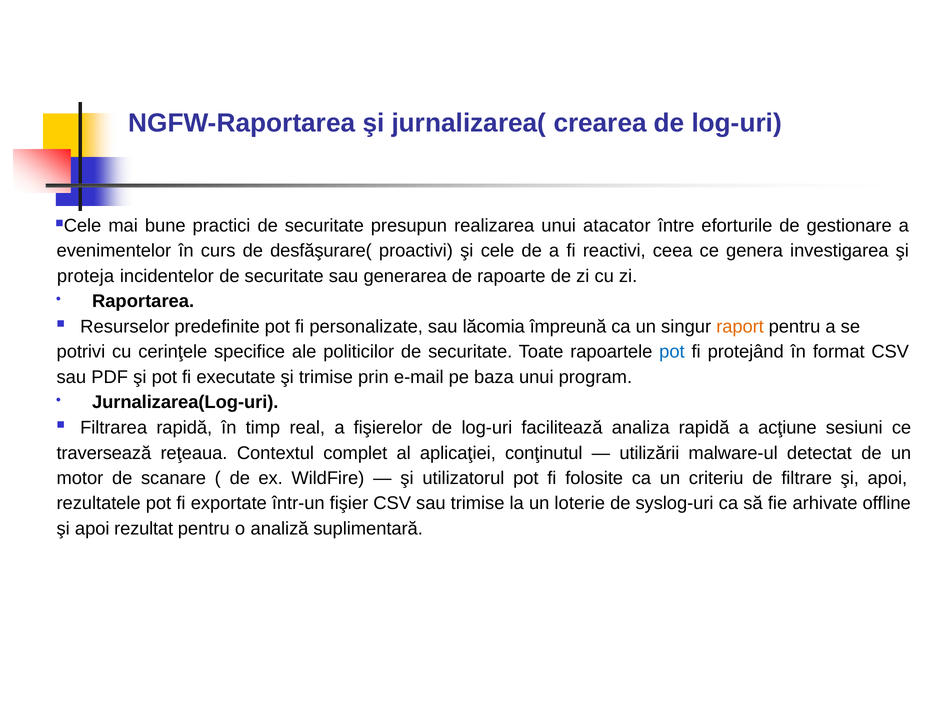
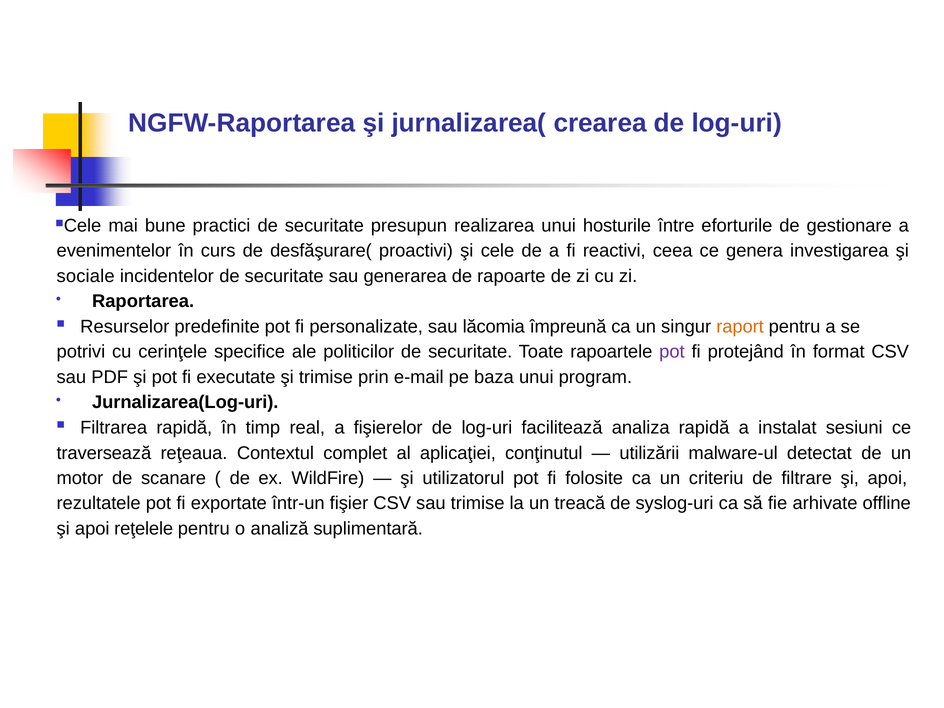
atacator: atacator -> hosturile
proteja: proteja -> sociale
pot at (672, 352) colour: blue -> purple
acţiune: acţiune -> instalat
loterie: loterie -> treacă
rezultat: rezultat -> reţelele
